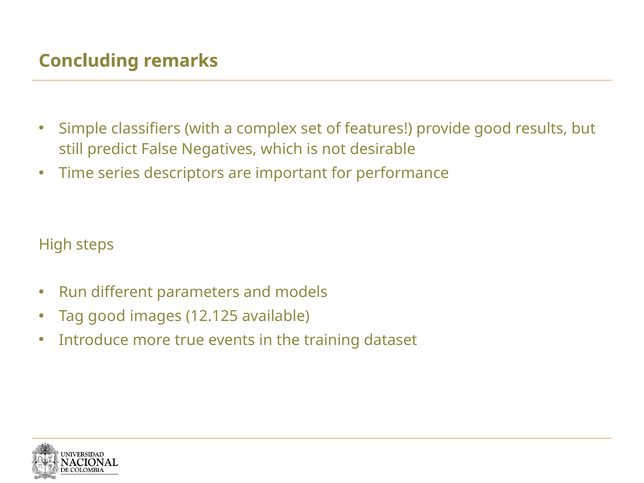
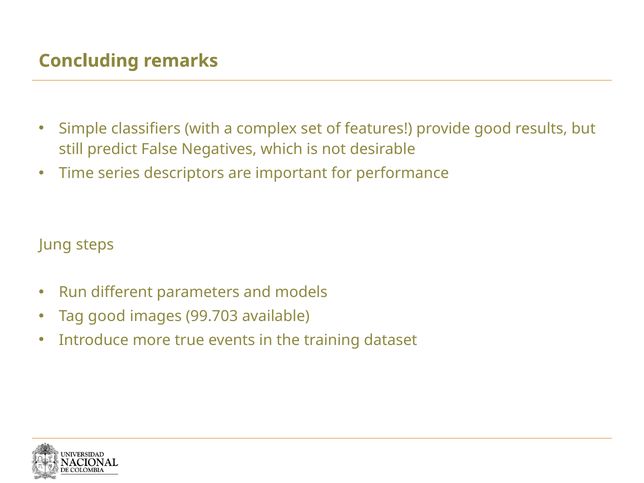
High: High -> Jung
12.125: 12.125 -> 99.703
